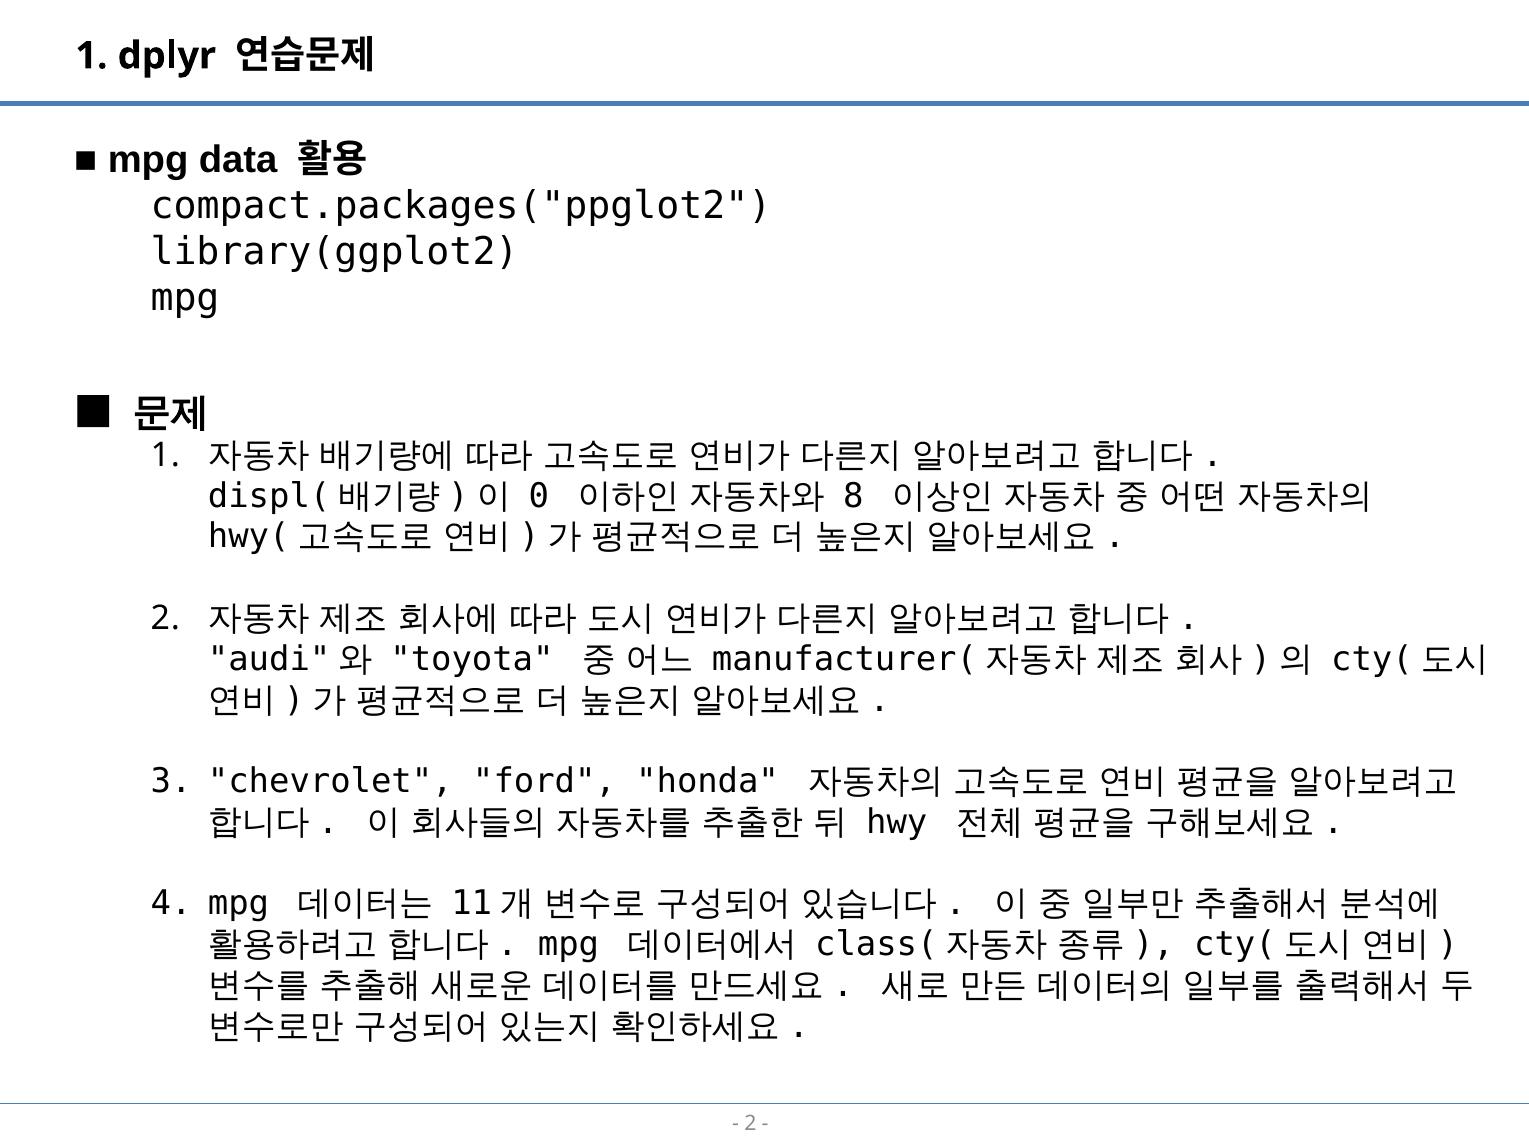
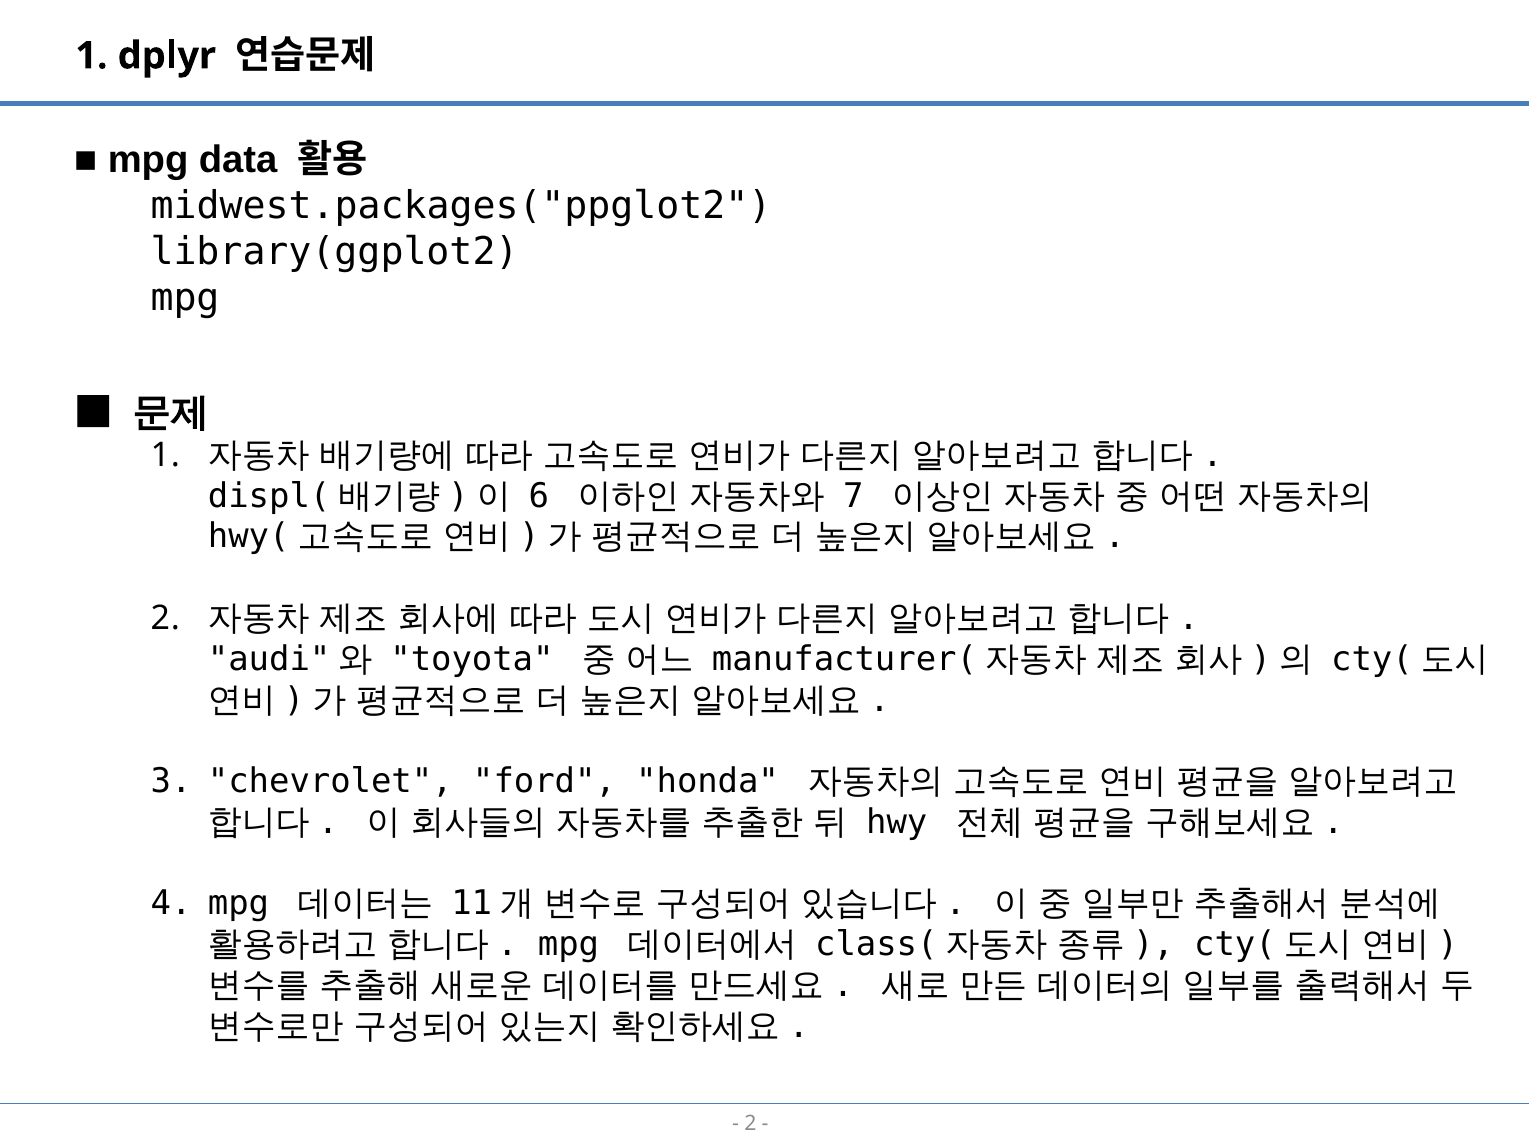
compact.packages("ppglot2: compact.packages("ppglot2 -> midwest.packages("ppglot2
0: 0 -> 6
8: 8 -> 7
